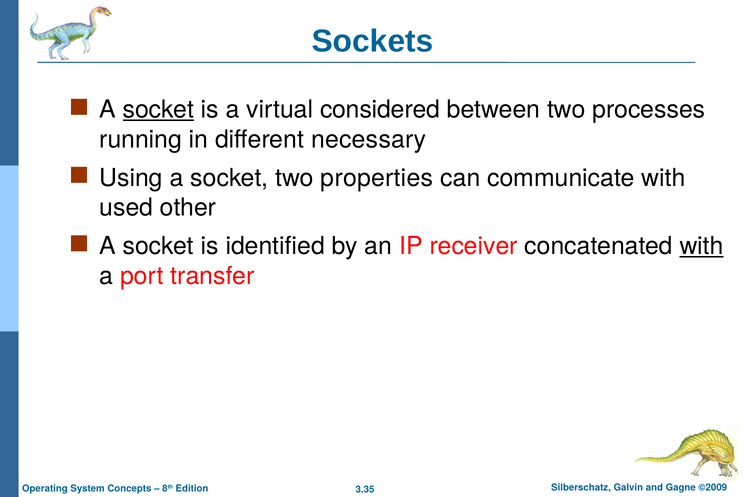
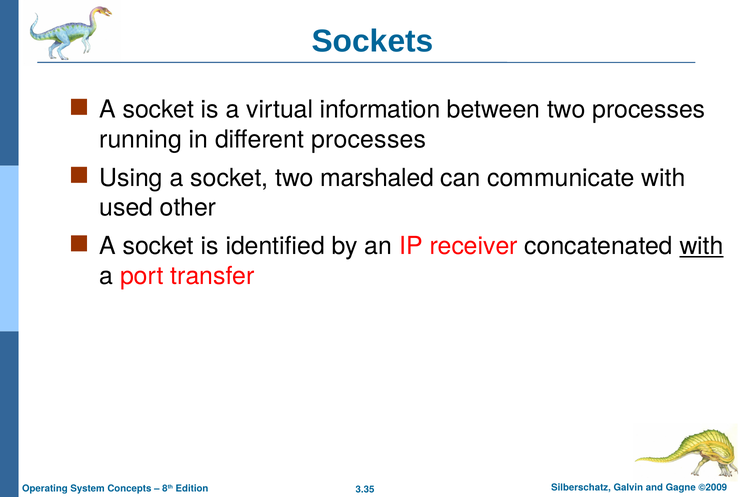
socket at (158, 109) underline: present -> none
considered: considered -> information
different necessary: necessary -> processes
properties: properties -> marshaled
